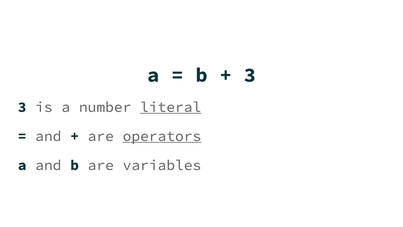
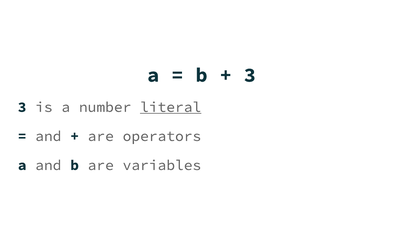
operators underline: present -> none
